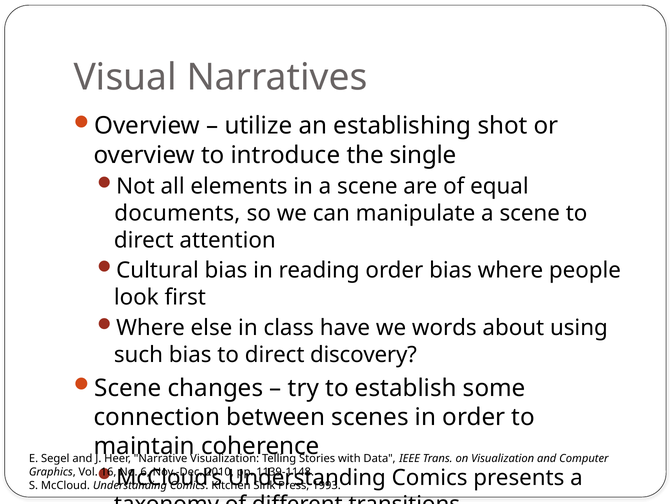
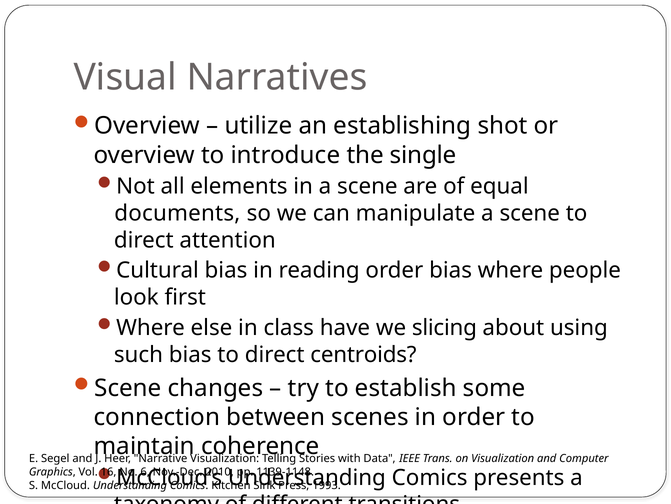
words: words -> slicing
discovery: discovery -> centroids
